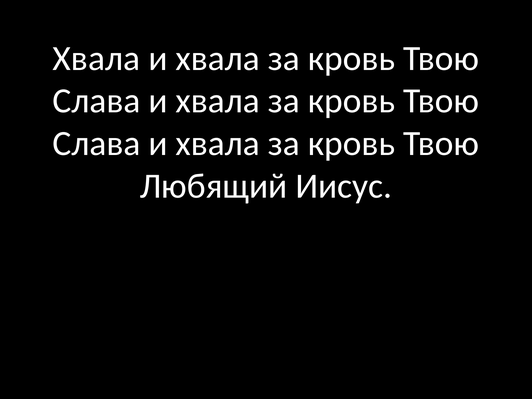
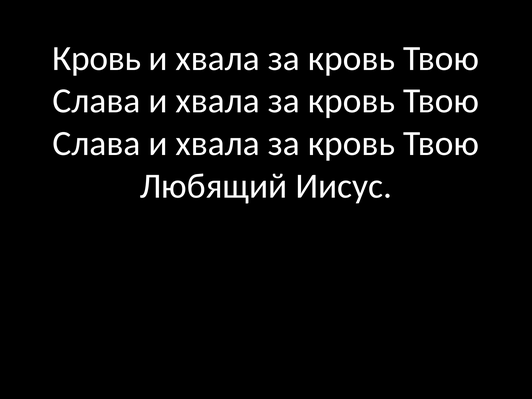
Хвала at (96, 58): Хвала -> Кровь
